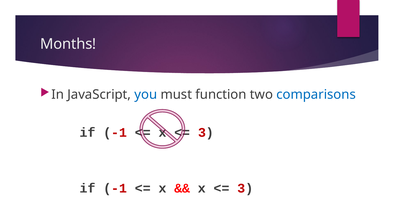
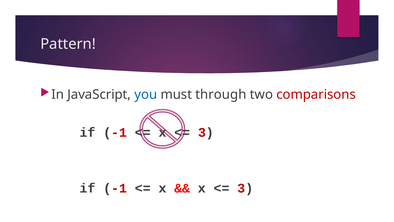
Months: Months -> Pattern
function: function -> through
comparisons colour: blue -> red
